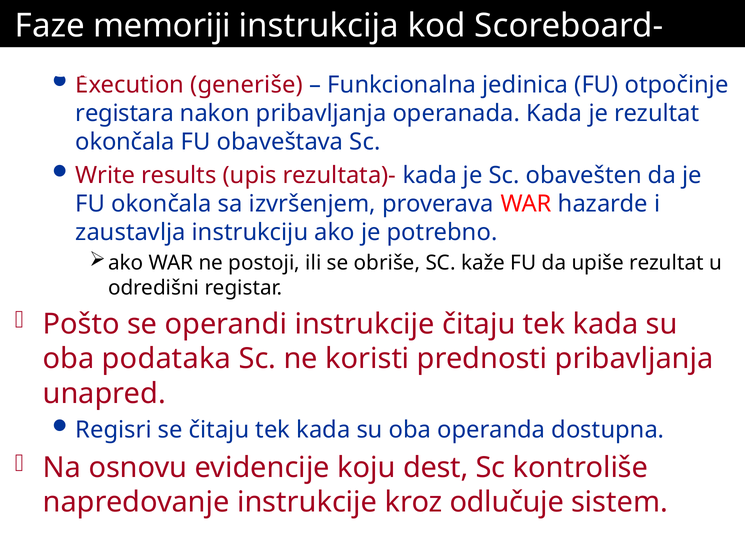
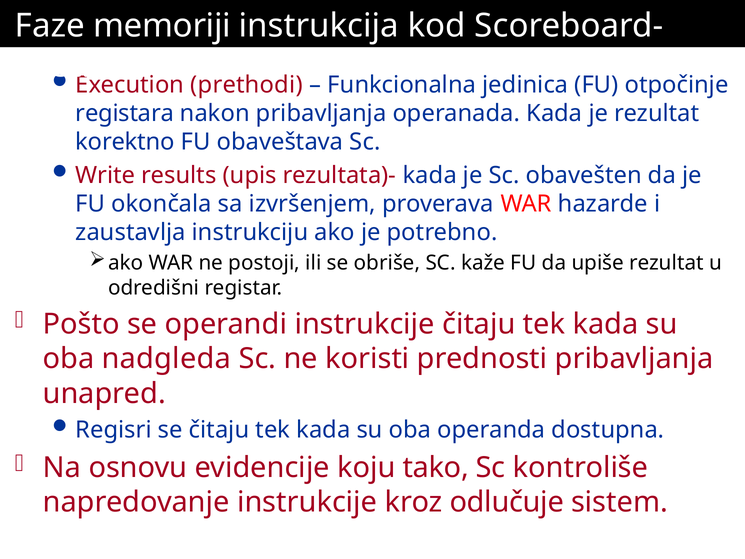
generiše: generiše -> prethodi
okončala at (125, 142): okončala -> korektno
podataka: podataka -> nadgleda
dest: dest -> tako
